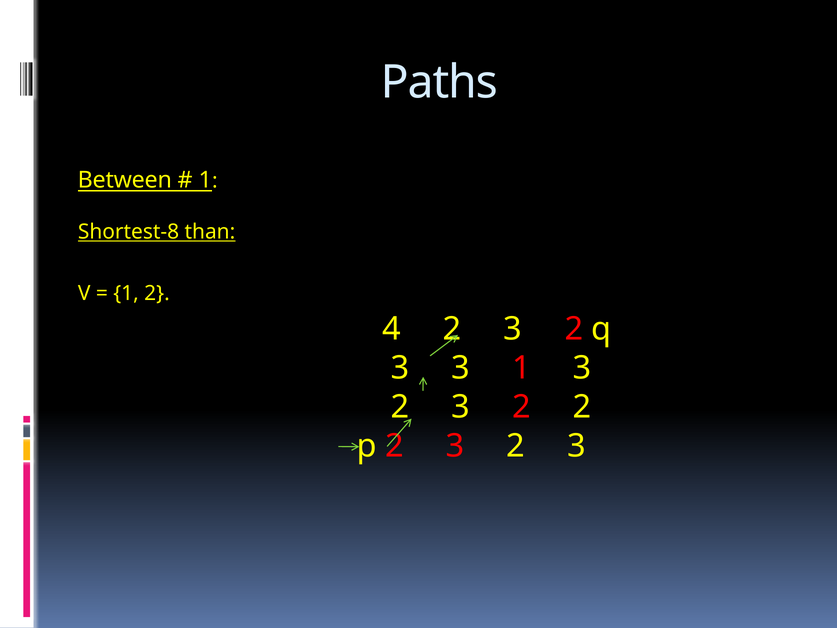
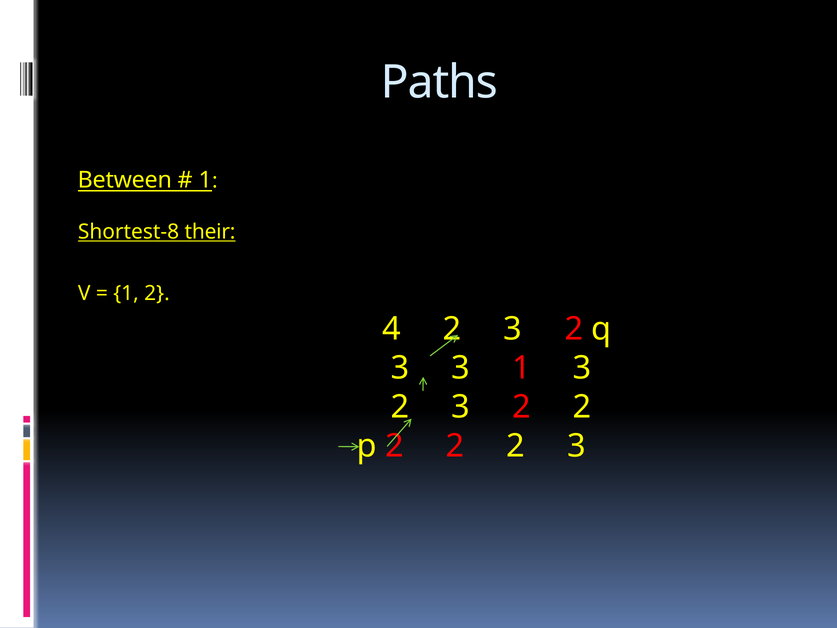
than: than -> their
p 2 3: 3 -> 2
